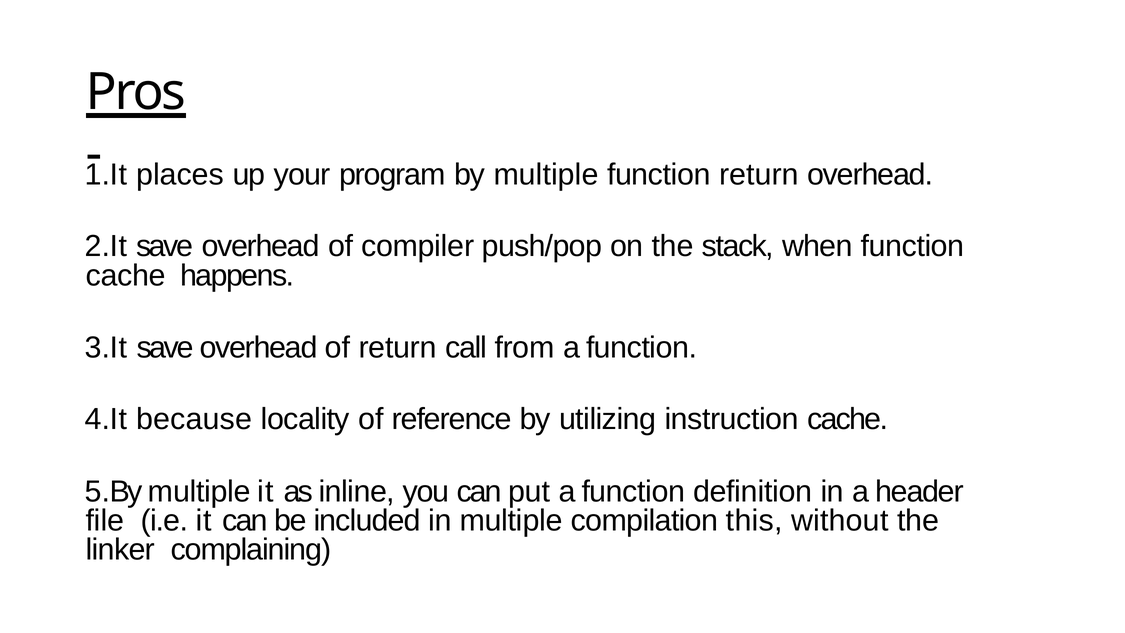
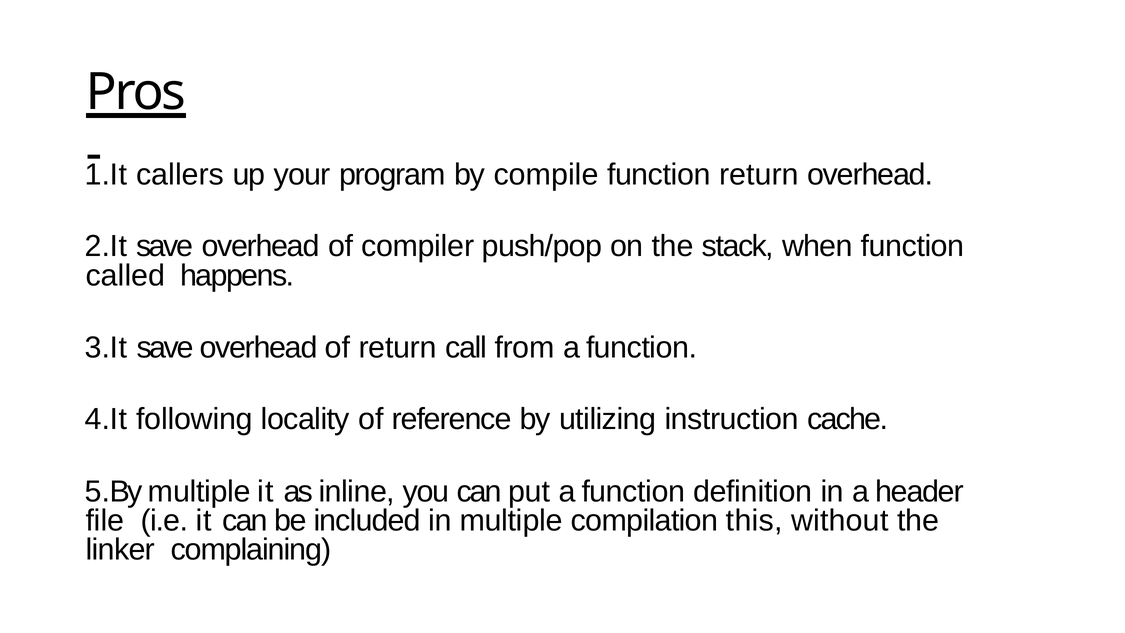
places: places -> callers
by multiple: multiple -> compile
cache at (126, 276): cache -> called
because: because -> following
